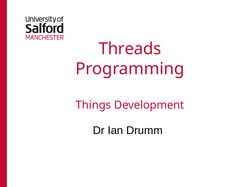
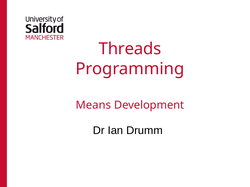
Things: Things -> Means
